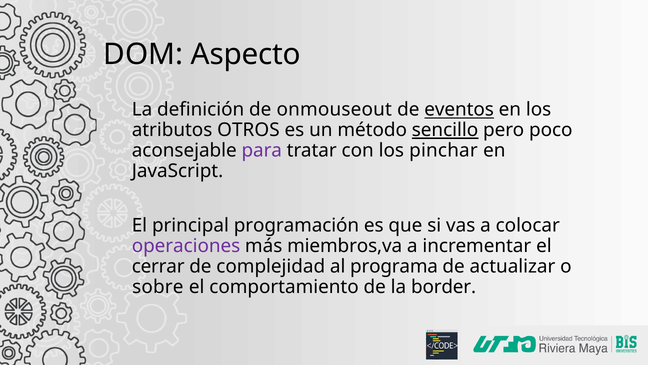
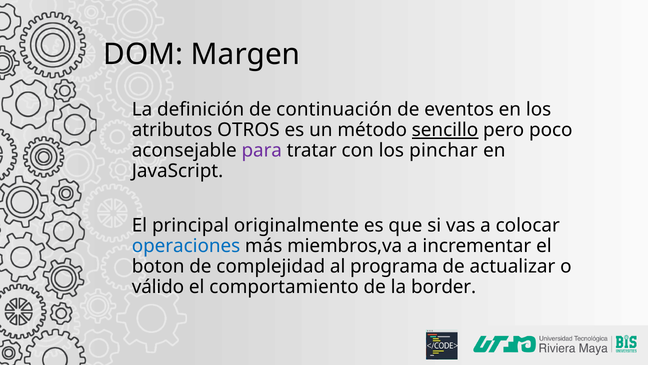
Aspecto: Aspecto -> Margen
onmouseout: onmouseout -> continuación
eventos underline: present -> none
programación: programación -> originalmente
operaciones colour: purple -> blue
cerrar: cerrar -> boton
sobre: sobre -> válido
